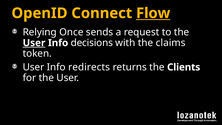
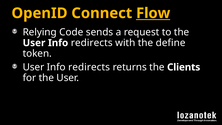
Once: Once -> Code
User at (34, 43) underline: present -> none
decisions at (92, 43): decisions -> redirects
claims: claims -> define
